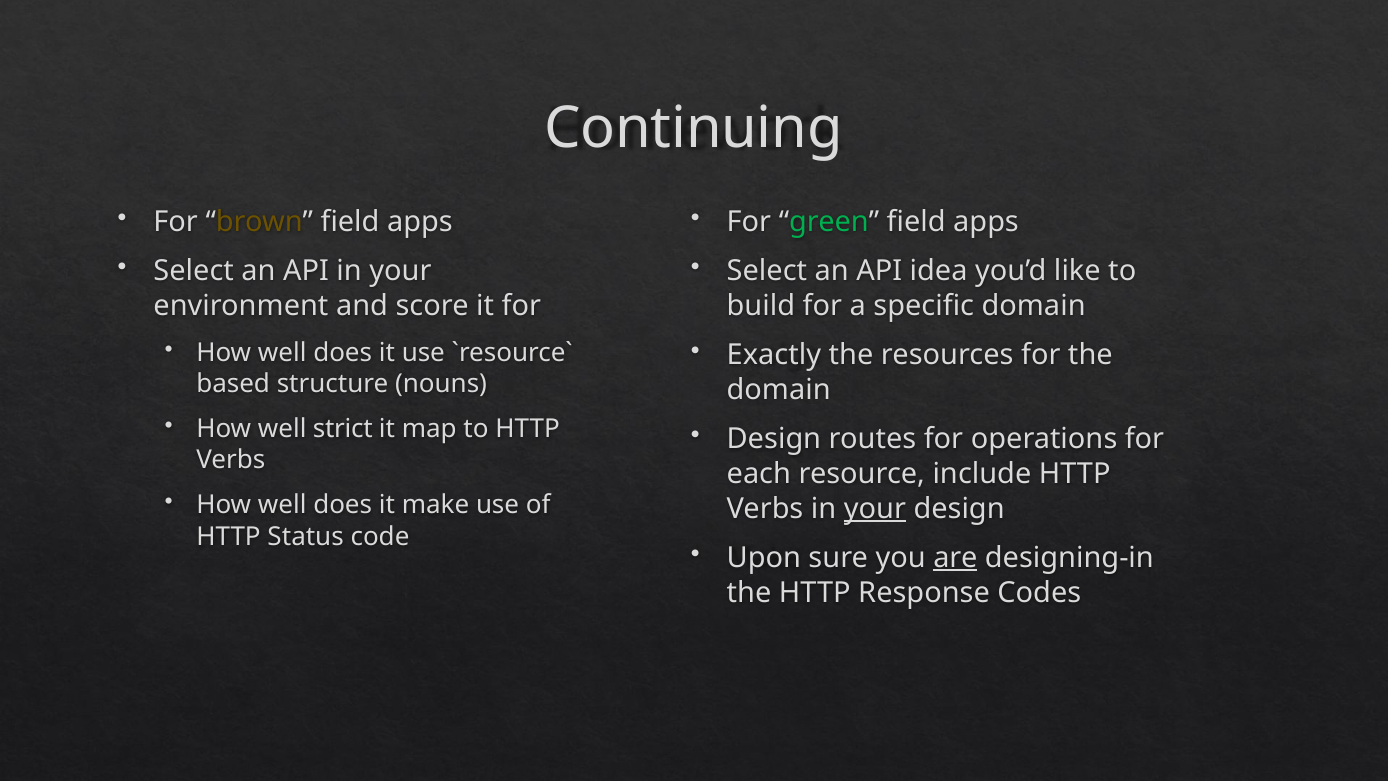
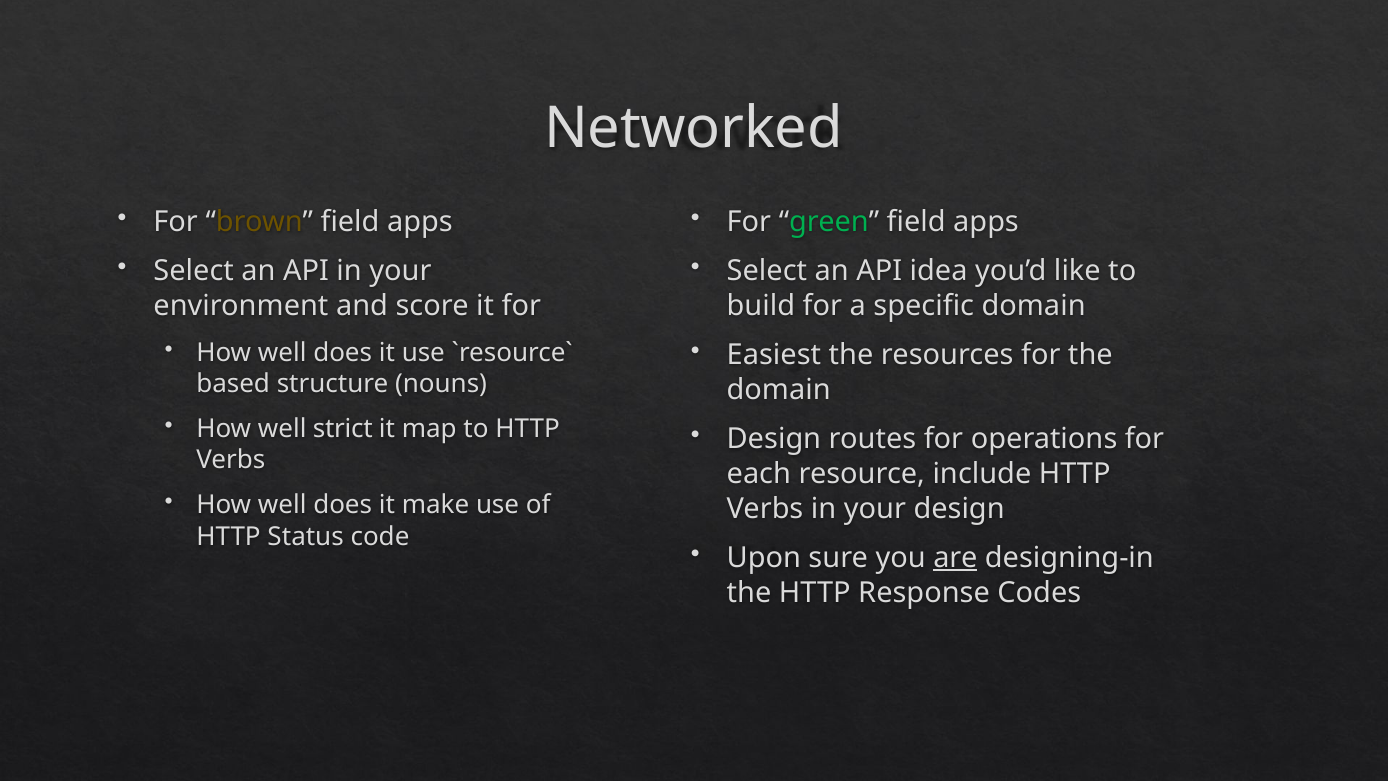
Continuing: Continuing -> Networked
Exactly: Exactly -> Easiest
your at (875, 508) underline: present -> none
